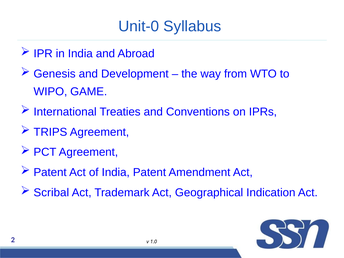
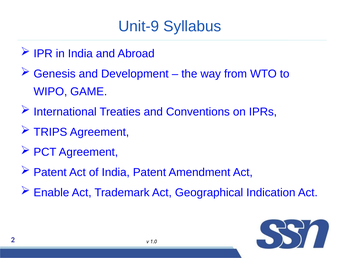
Unit-0: Unit-0 -> Unit-9
Scribal: Scribal -> Enable
